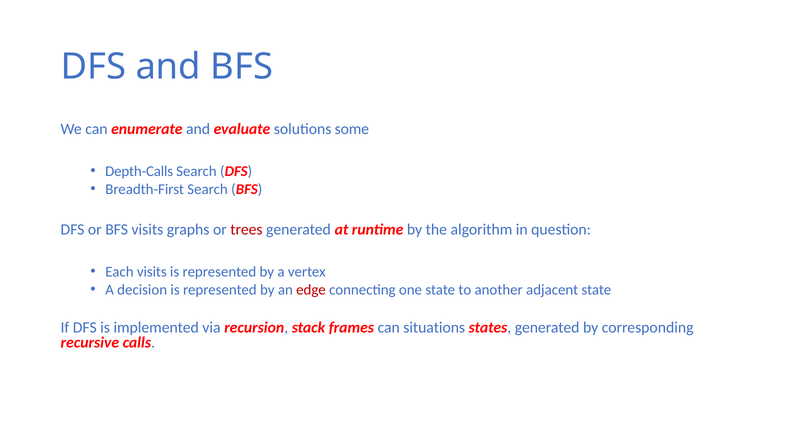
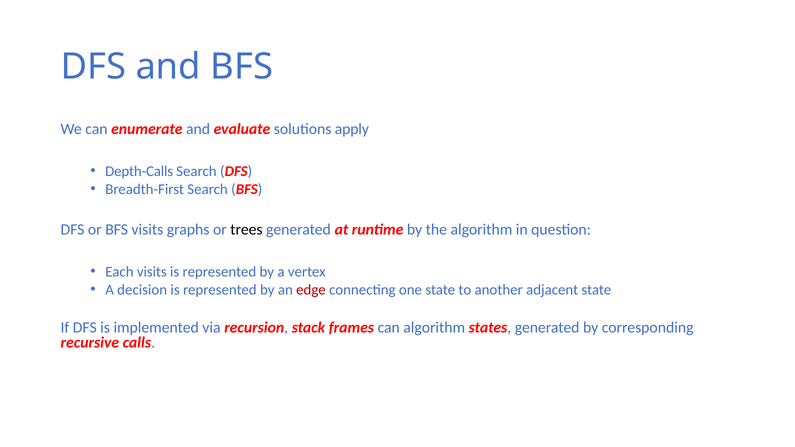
some: some -> apply
trees colour: red -> black
can situations: situations -> algorithm
